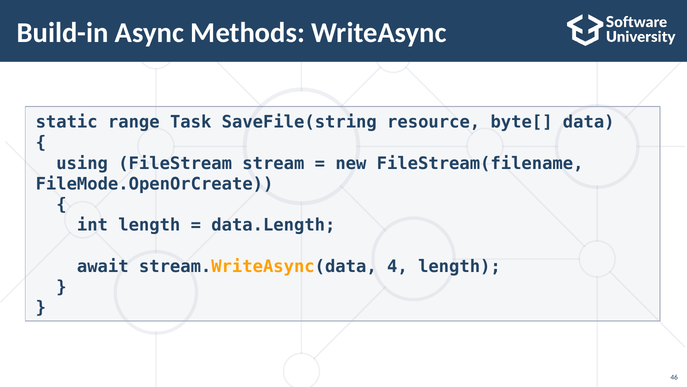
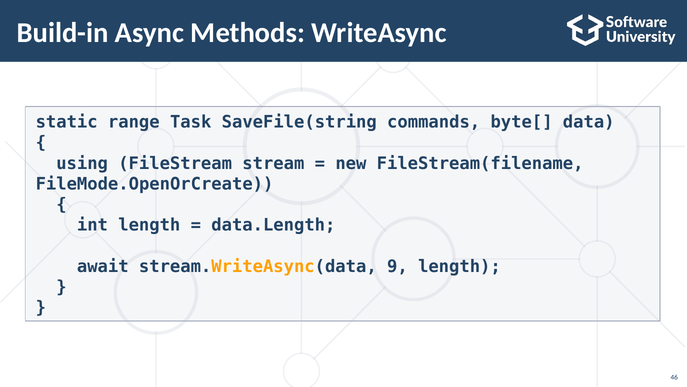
resource: resource -> commands
4: 4 -> 9
